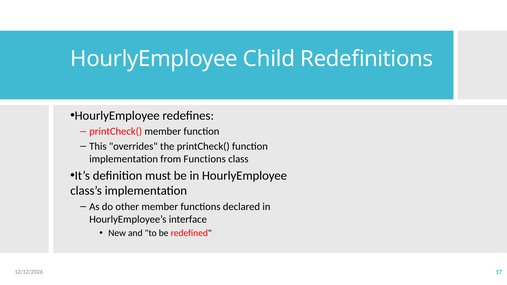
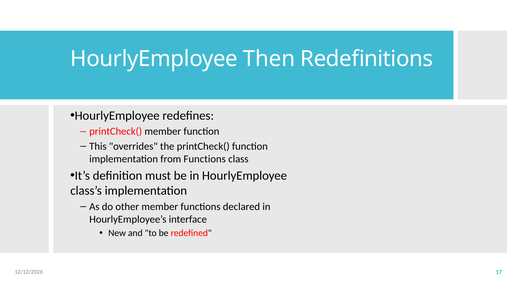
Child: Child -> Then
